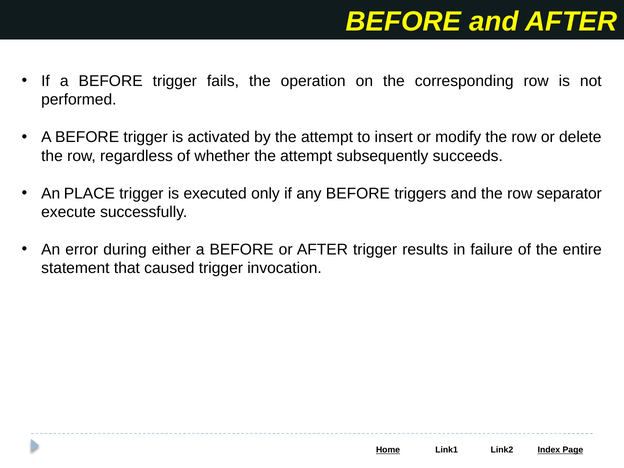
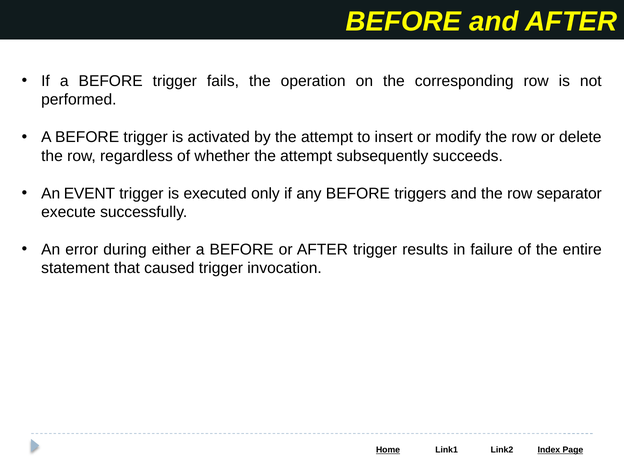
PLACE: PLACE -> EVENT
